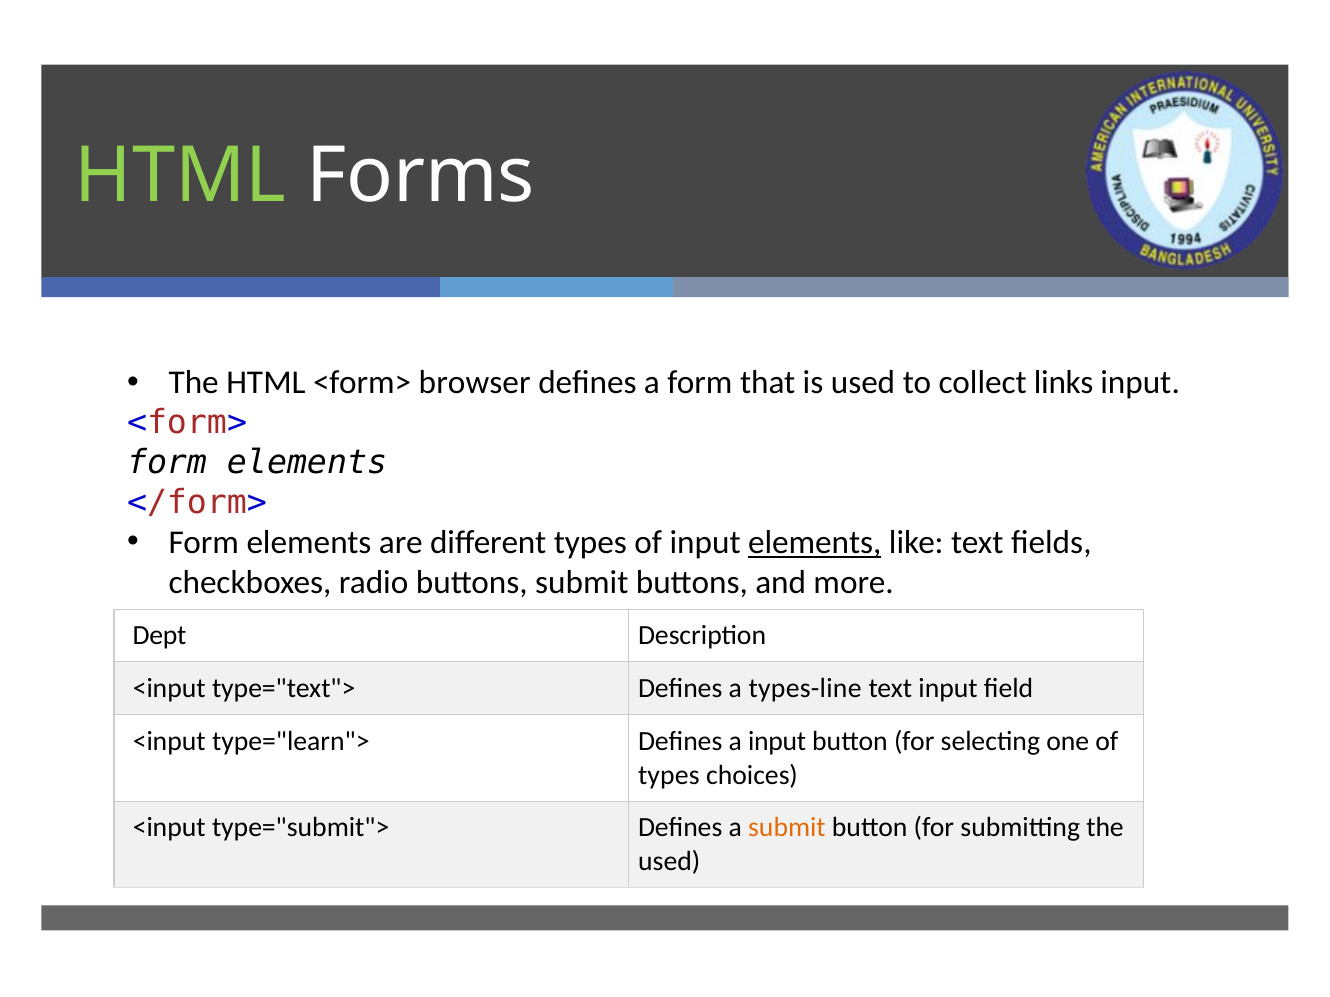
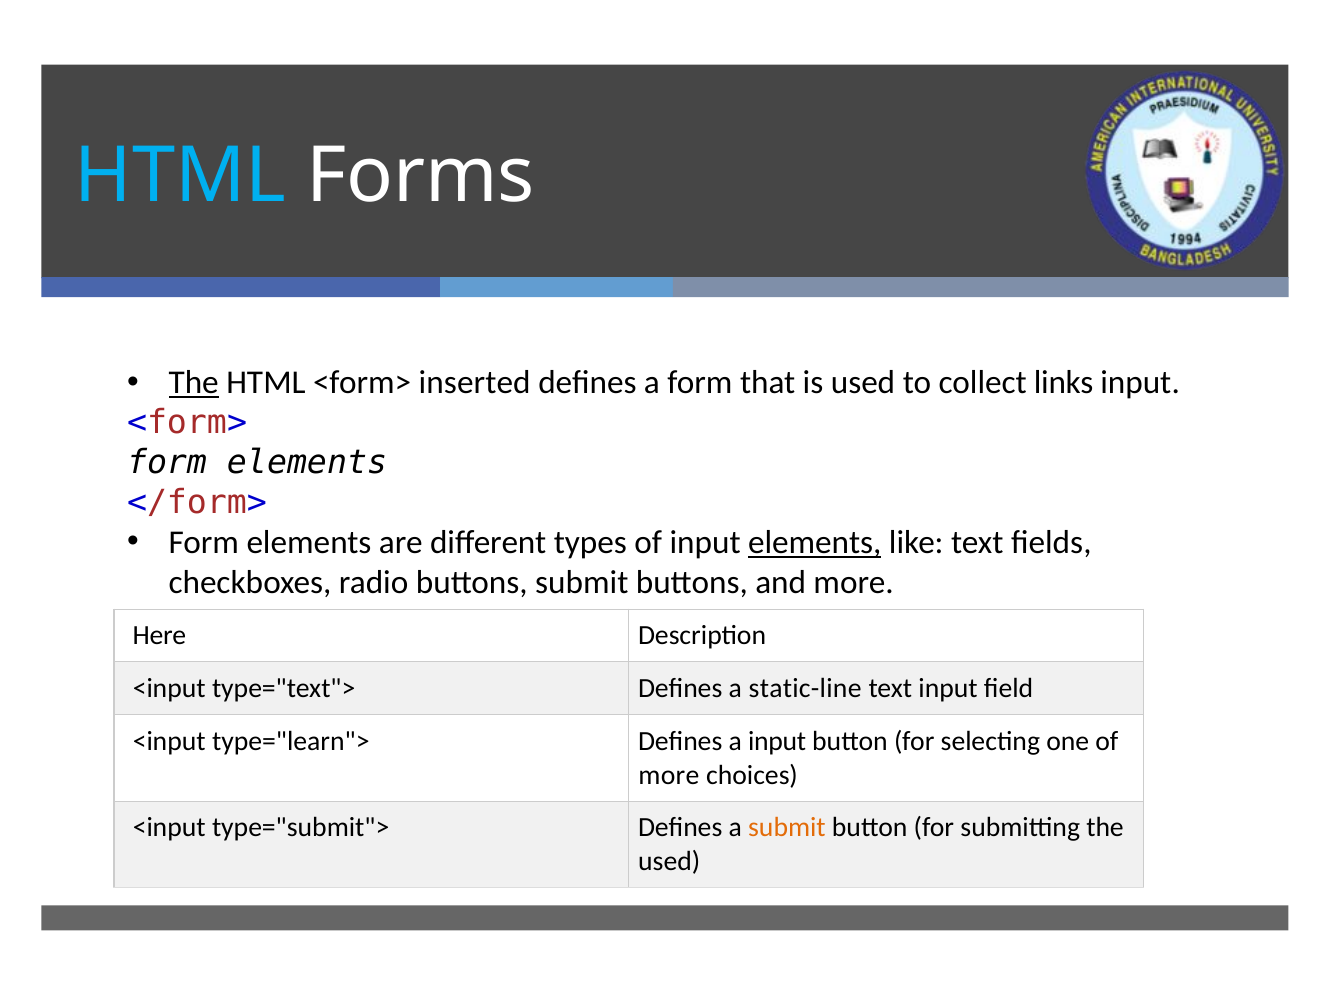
HTML at (180, 176) colour: light green -> light blue
The at (194, 383) underline: none -> present
browser: browser -> inserted
Dept: Dept -> Here
types-line: types-line -> static-line
types at (669, 776): types -> more
